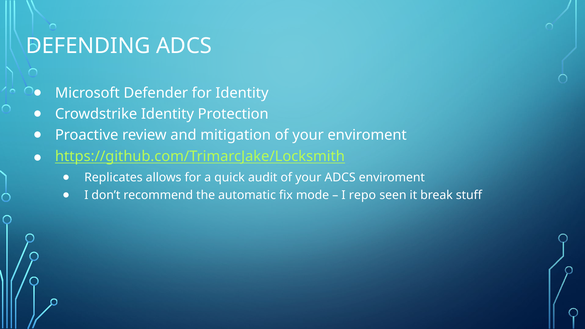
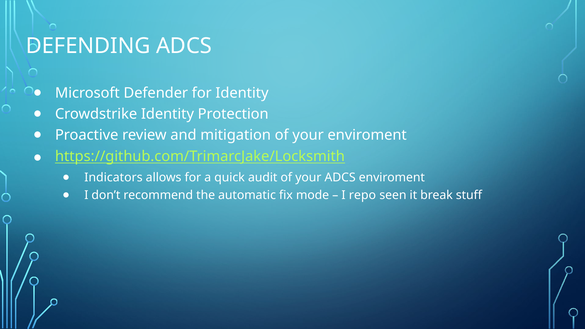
Replicates: Replicates -> Indicators
